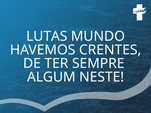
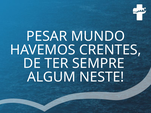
LUTAS: LUTAS -> PESAR
